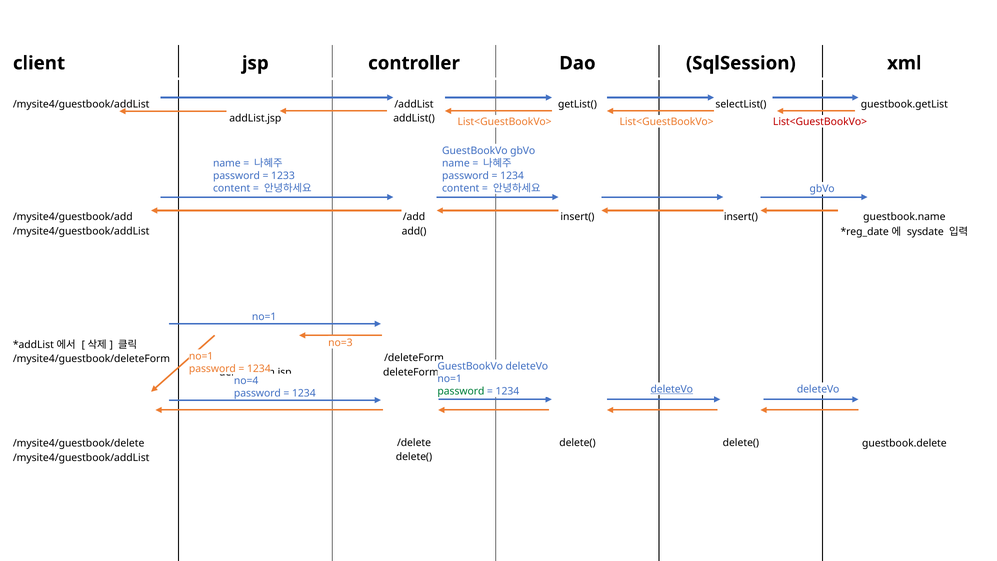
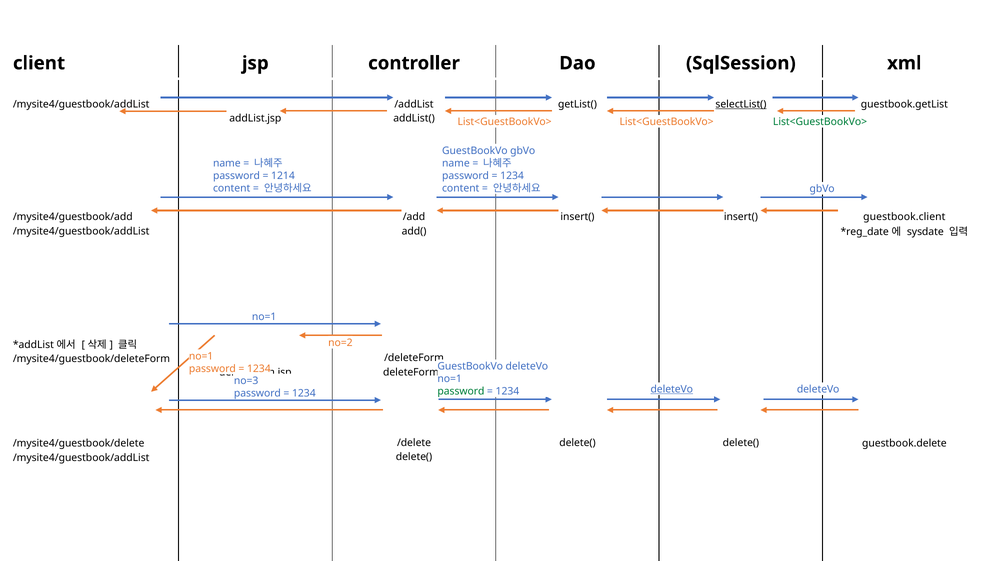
selectList( underline: none -> present
List<GuestBookVo> at (820, 122) colour: red -> green
1233: 1233 -> 1214
guestbook.name: guestbook.name -> guestbook.client
no=3: no=3 -> no=2
no=4: no=4 -> no=3
